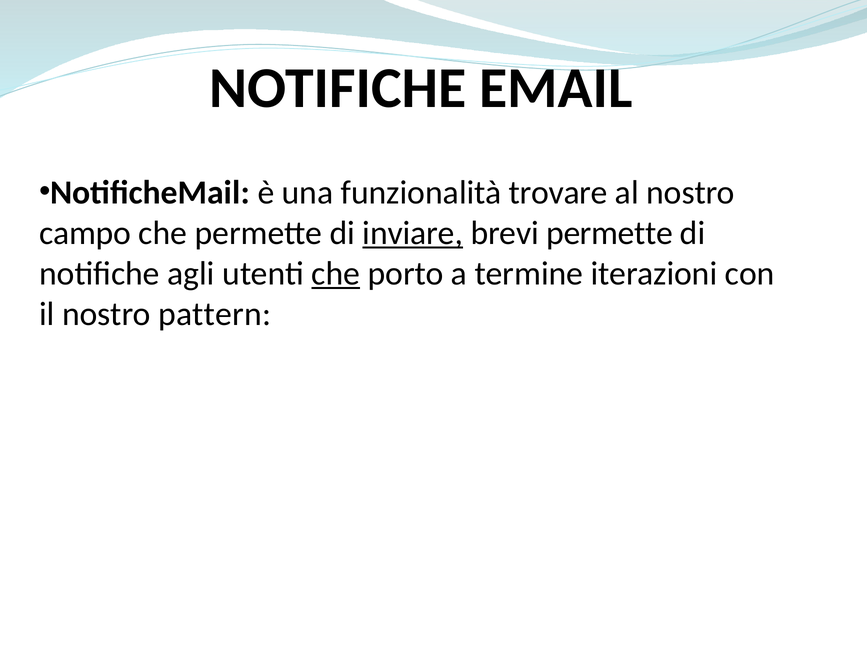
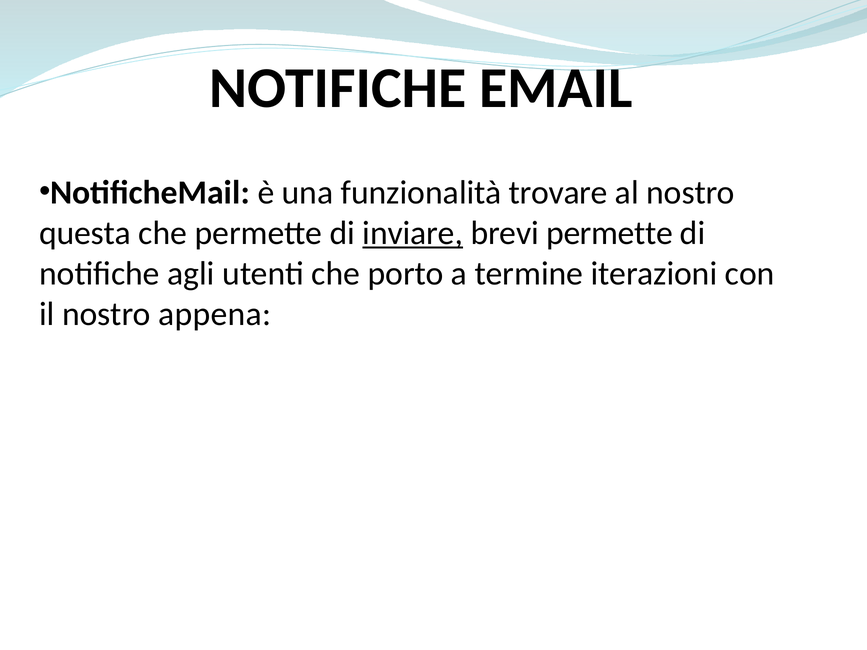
campo: campo -> questa
che at (336, 274) underline: present -> none
pattern: pattern -> appena
